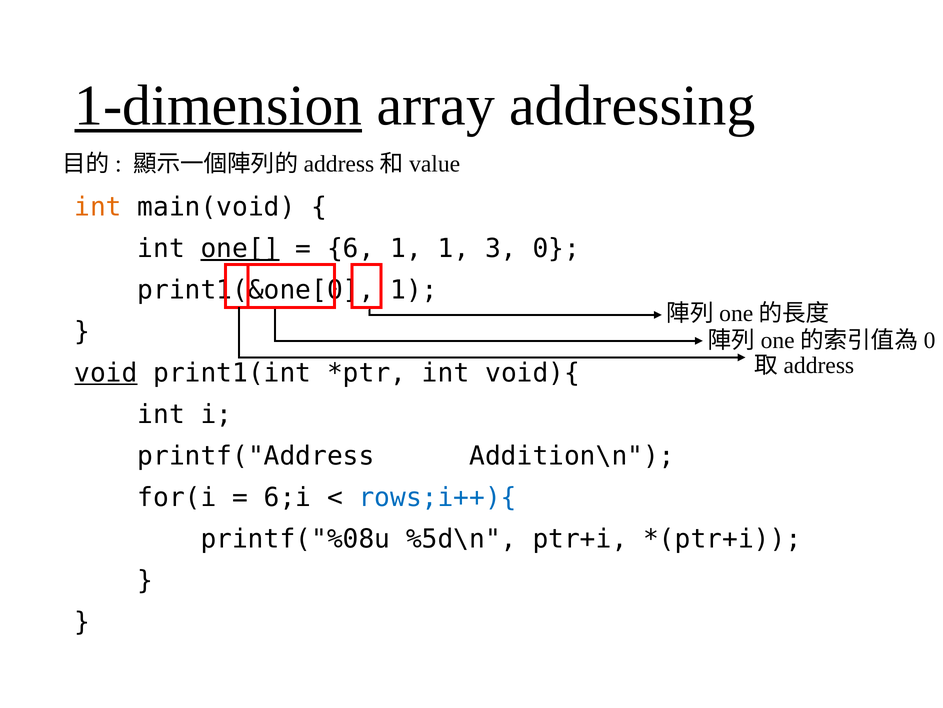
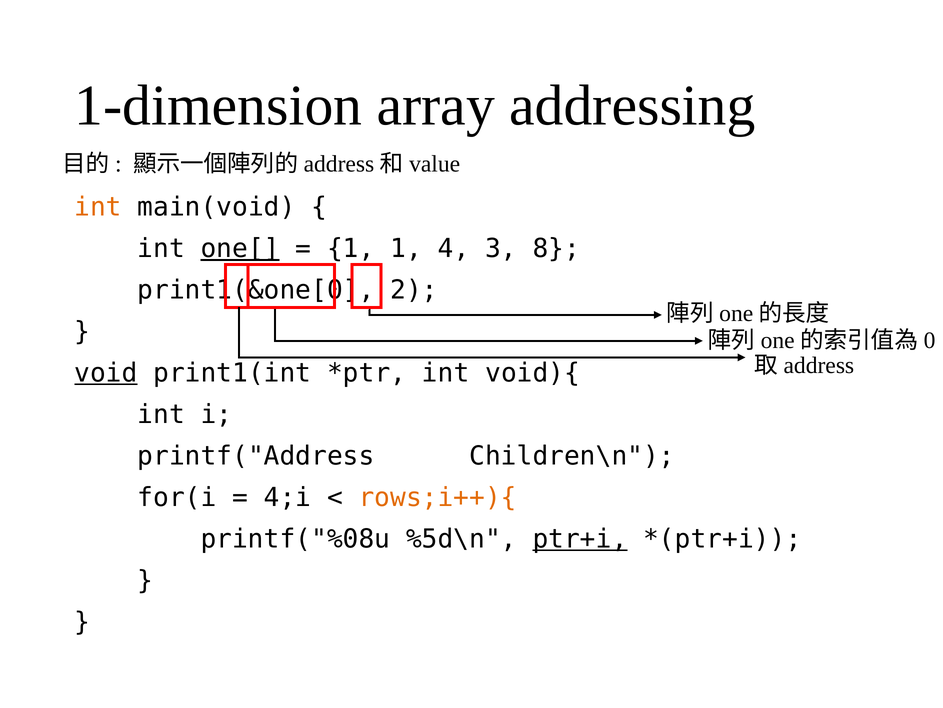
1-dimension underline: present -> none
6 at (351, 248): 6 -> 1
1 1: 1 -> 4
0: 0 -> 8
print1(&one[0 1: 1 -> 2
Addition\n: Addition\n -> Children\n
6;i: 6;i -> 4;i
rows;i++){ colour: blue -> orange
ptr+i underline: none -> present
